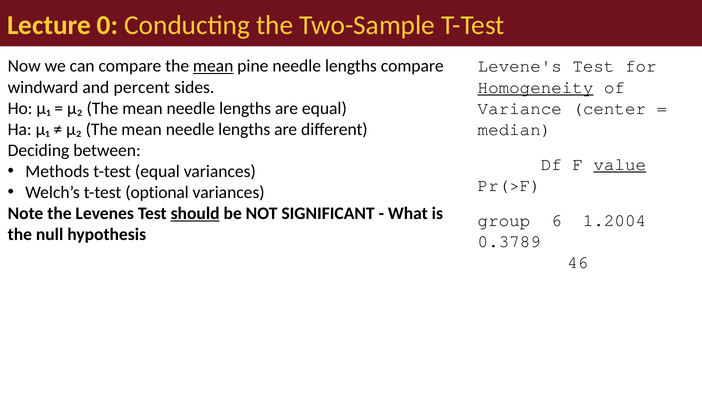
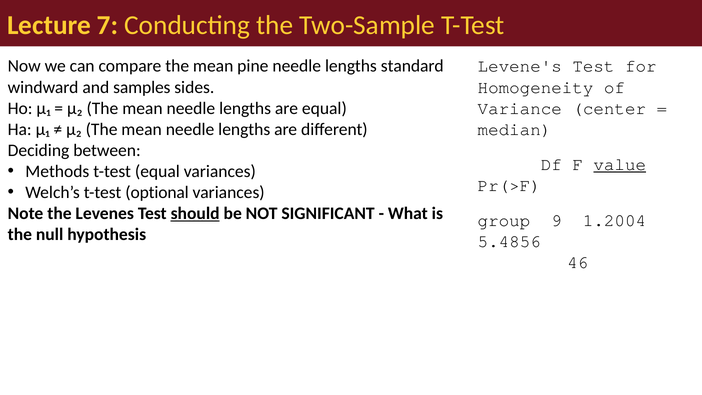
0: 0 -> 7
mean at (213, 66) underline: present -> none
lengths compare: compare -> standard
Homogeneity underline: present -> none
percent: percent -> samples
6: 6 -> 9
0.3789: 0.3789 -> 5.4856
